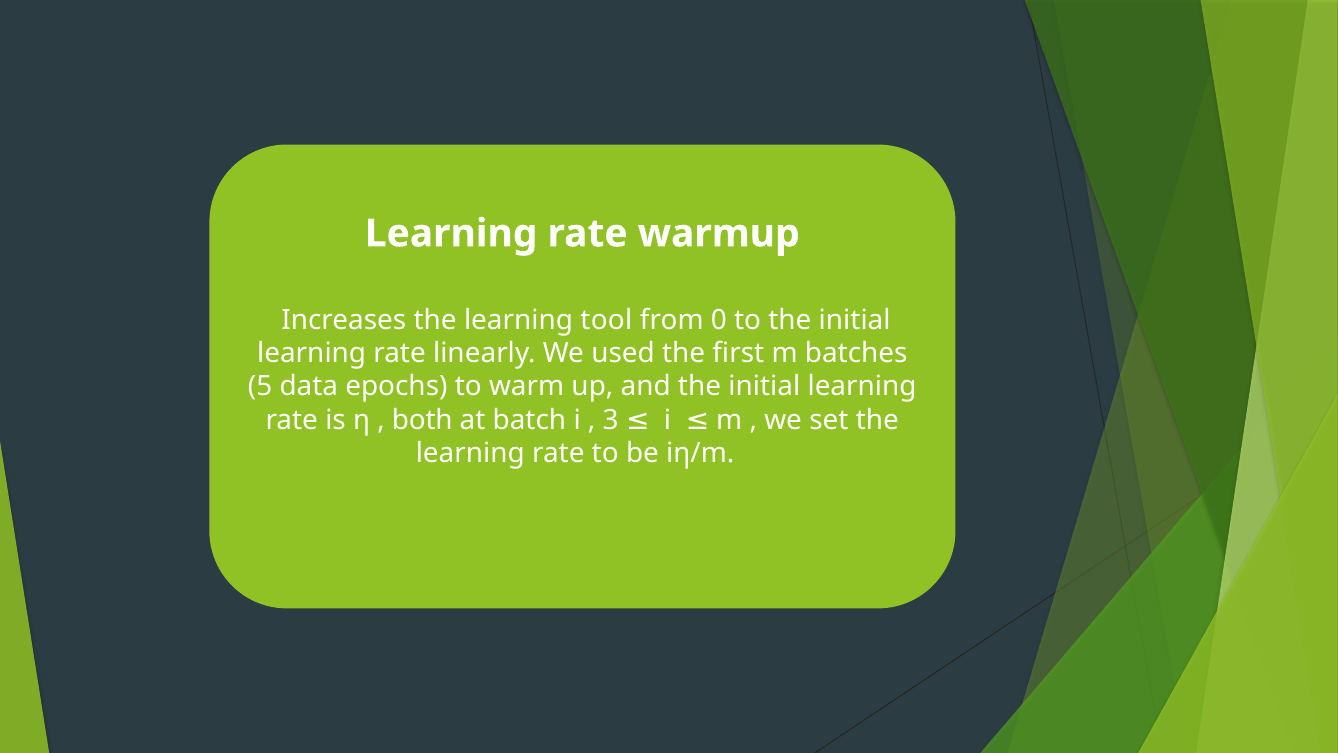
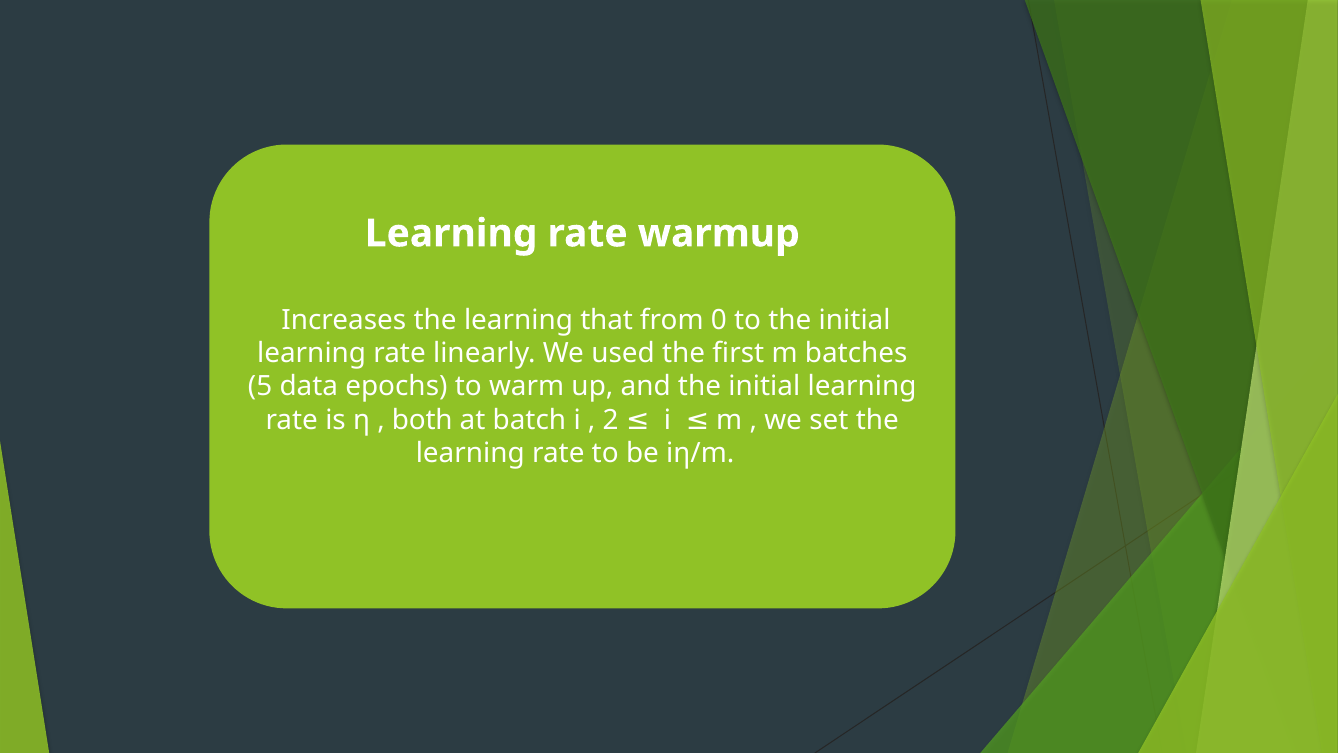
tool: tool -> that
3: 3 -> 2
